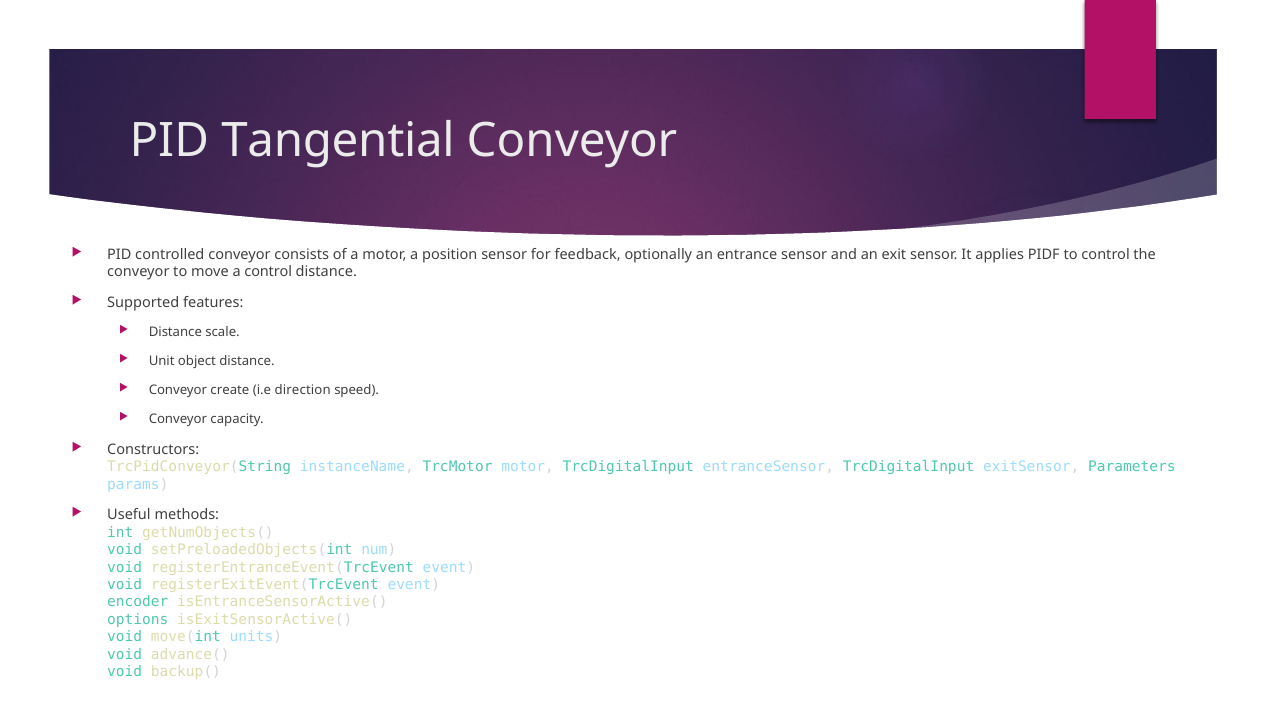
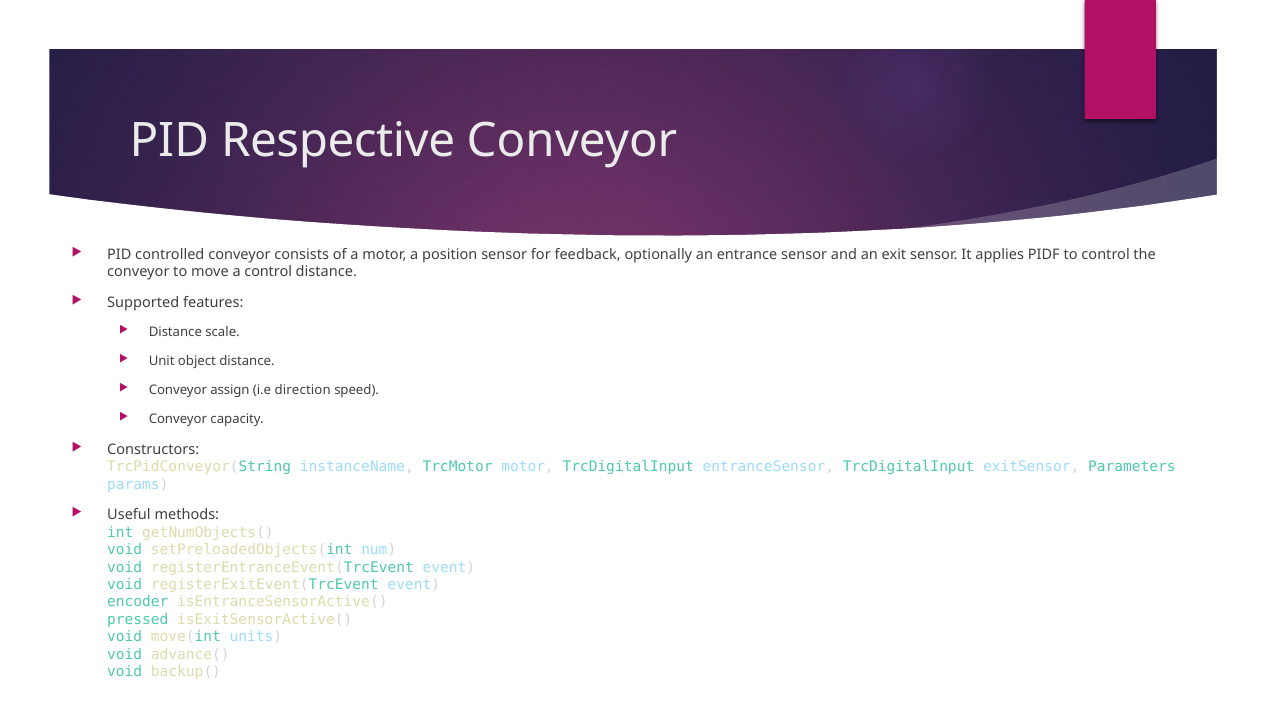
Tangential: Tangential -> Respective
create: create -> assign
options: options -> pressed
